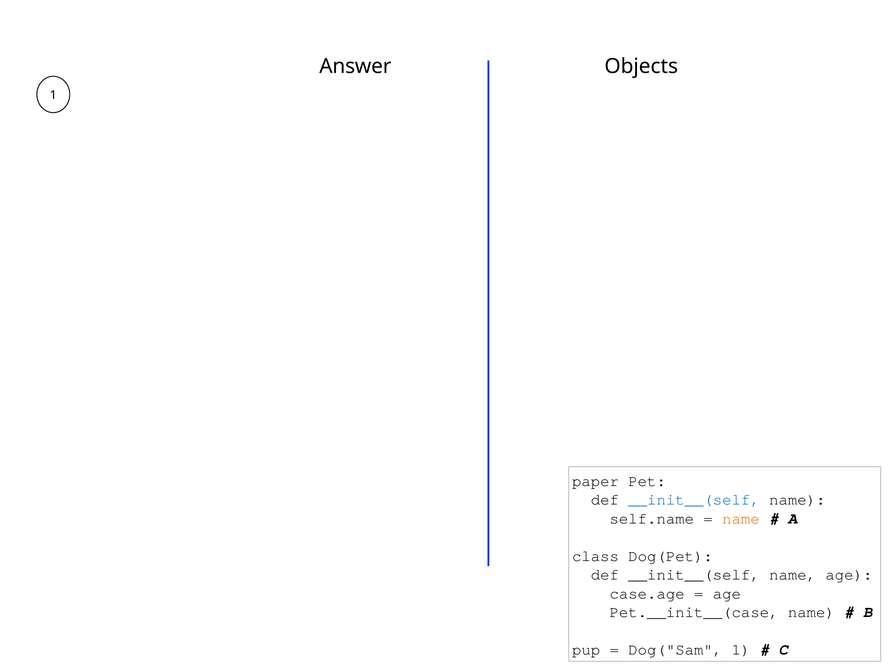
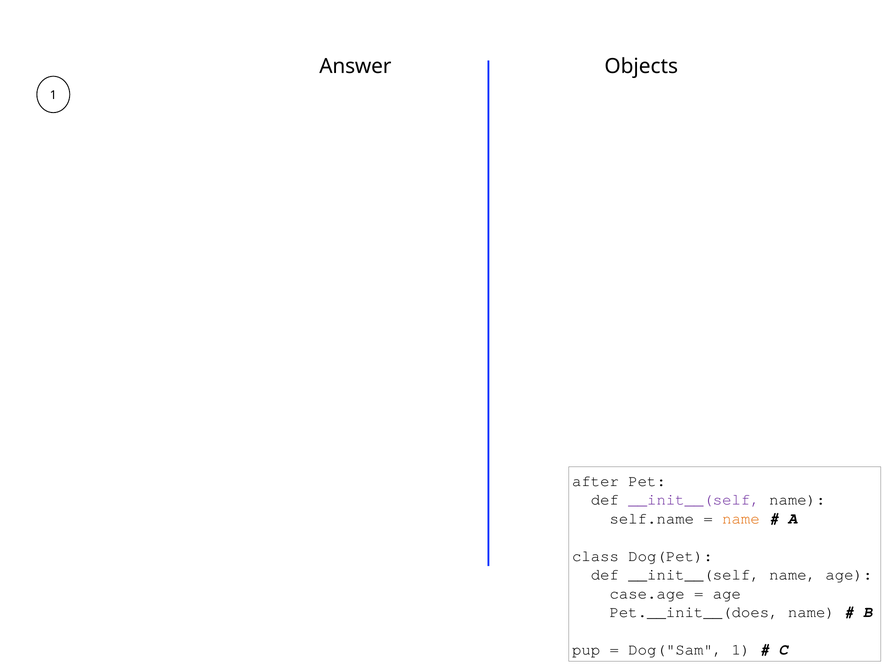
paper: paper -> after
__init__(self at (694, 500) colour: blue -> purple
Pet.__init__(case: Pet.__init__(case -> Pet.__init__(does
